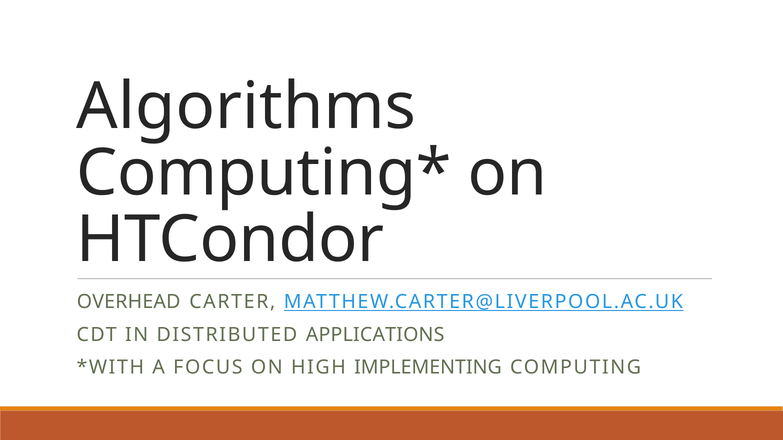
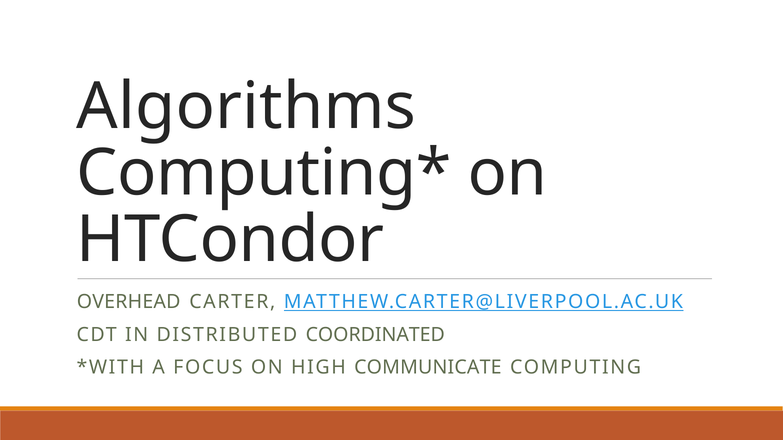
APPLICATIONS: APPLICATIONS -> COORDINATED
IMPLEMENTING: IMPLEMENTING -> COMMUNICATE
